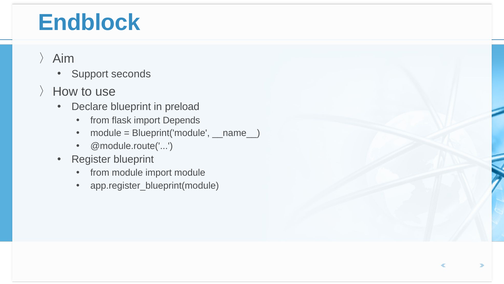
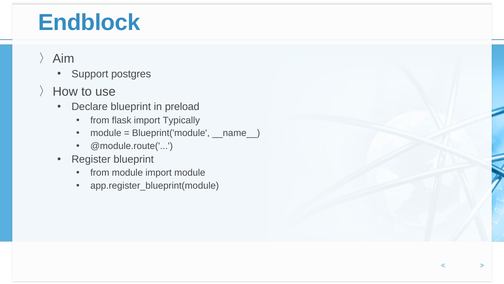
seconds: seconds -> postgres
Depends: Depends -> Typically
